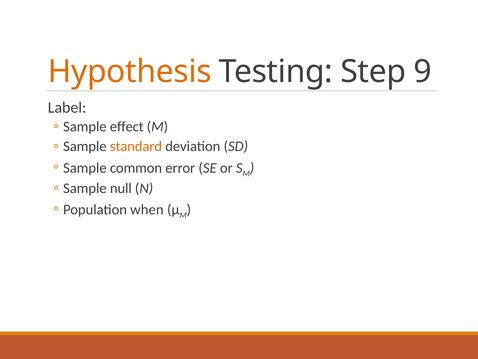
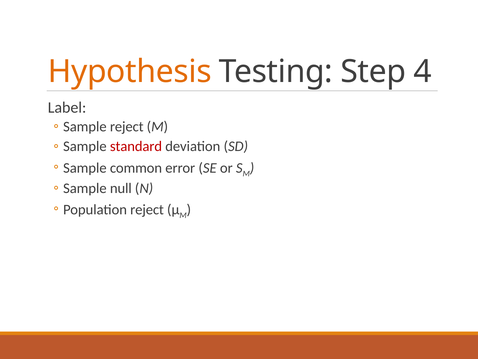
9: 9 -> 4
Sample effect: effect -> reject
standard colour: orange -> red
Population when: when -> reject
